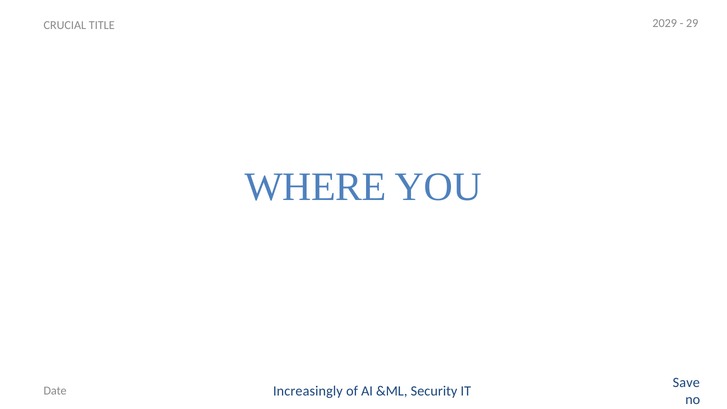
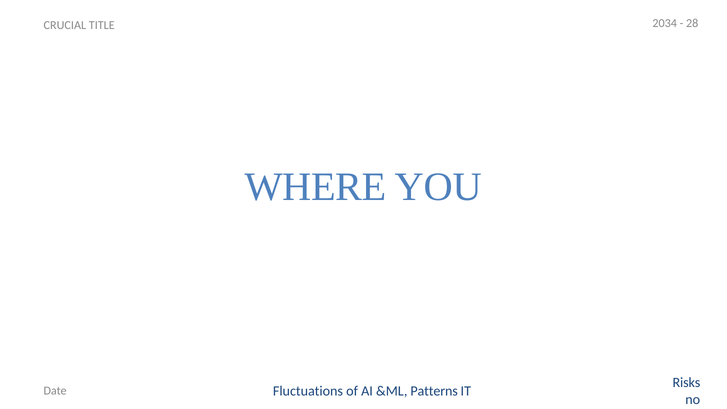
2029: 2029 -> 2034
29: 29 -> 28
Save: Save -> Risks
Increasingly: Increasingly -> Fluctuations
Security: Security -> Patterns
